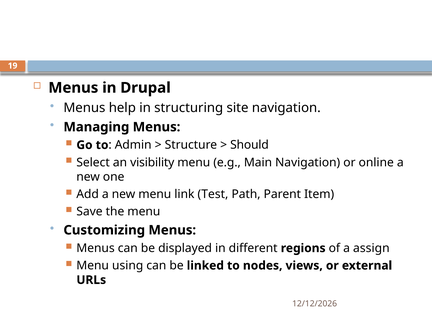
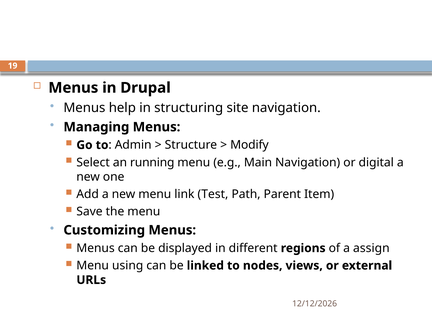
Should: Should -> Modify
visibility: visibility -> running
online: online -> digital
